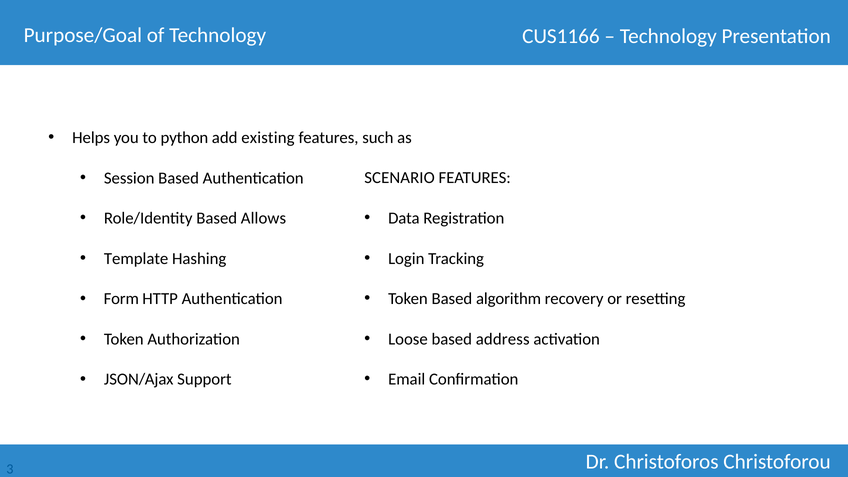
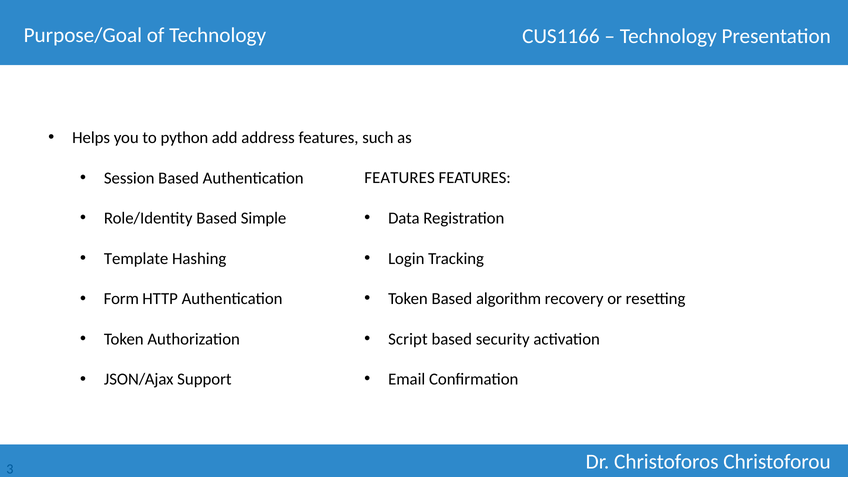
existing: existing -> address
SCENARIO at (400, 178): SCENARIO -> FEATURES
Allows: Allows -> Simple
Loose: Loose -> Script
address: address -> security
